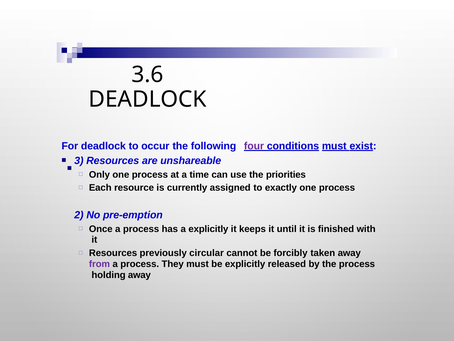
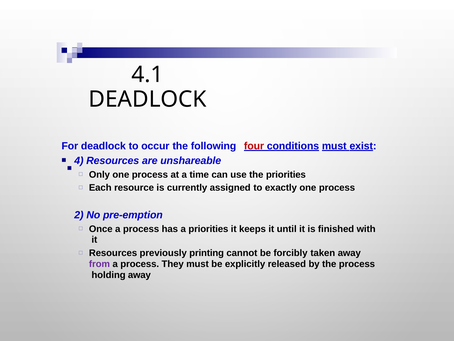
3.6: 3.6 -> 4.1
four colour: purple -> red
3: 3 -> 4
a explicitly: explicitly -> priorities
circular: circular -> printing
